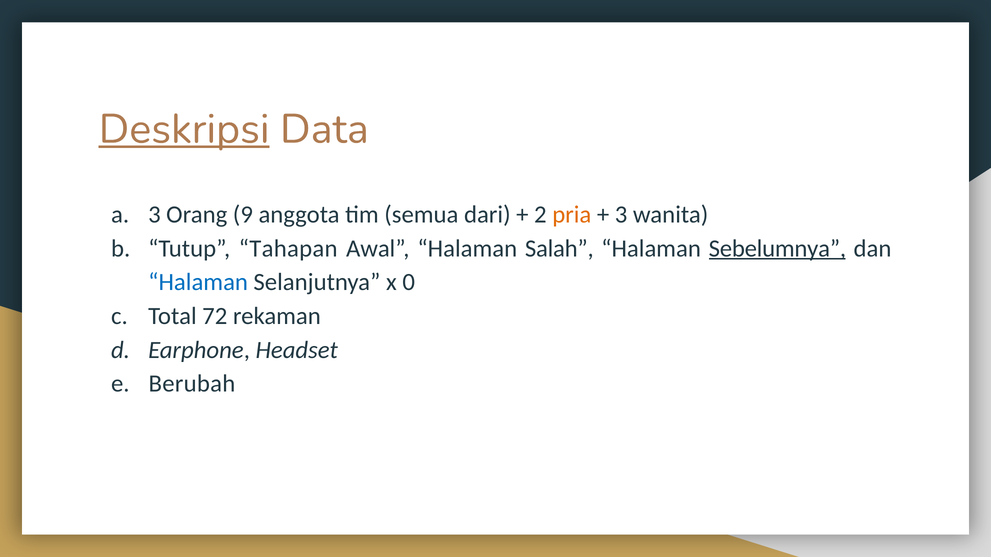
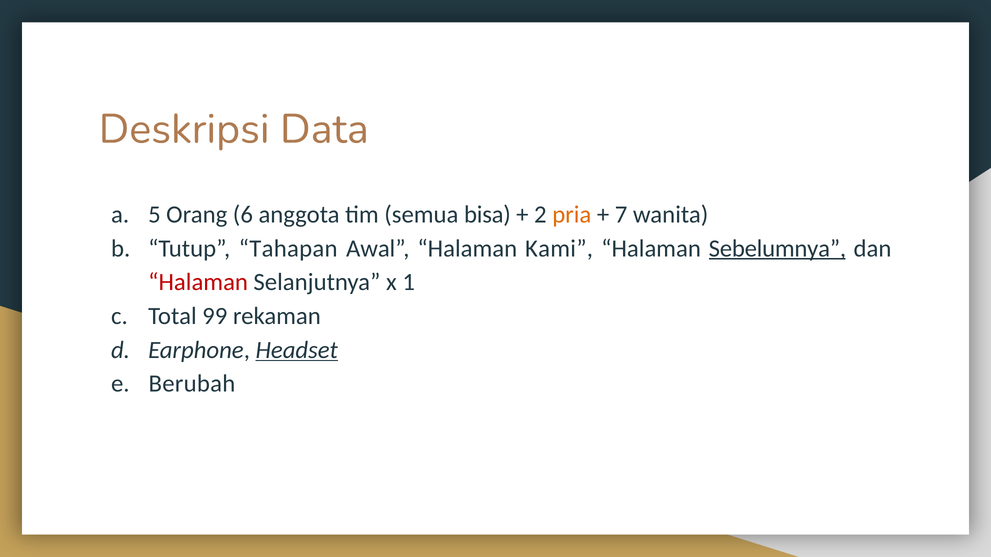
Deskripsi underline: present -> none
3 at (154, 215): 3 -> 5
9: 9 -> 6
dari: dari -> bisa
3 at (621, 215): 3 -> 7
Salah: Salah -> Kami
Halaman at (198, 282) colour: blue -> red
0: 0 -> 1
72: 72 -> 99
Headset underline: none -> present
